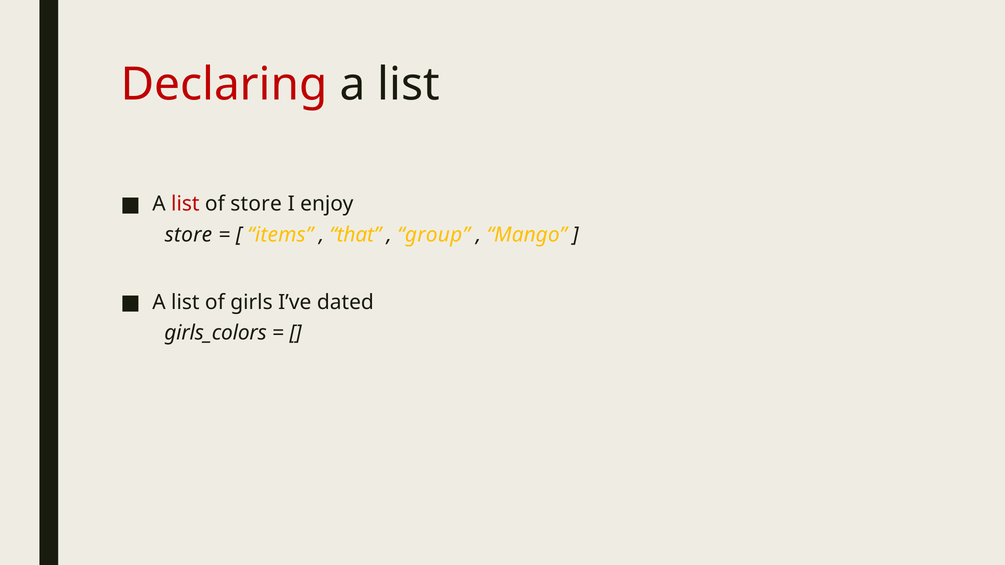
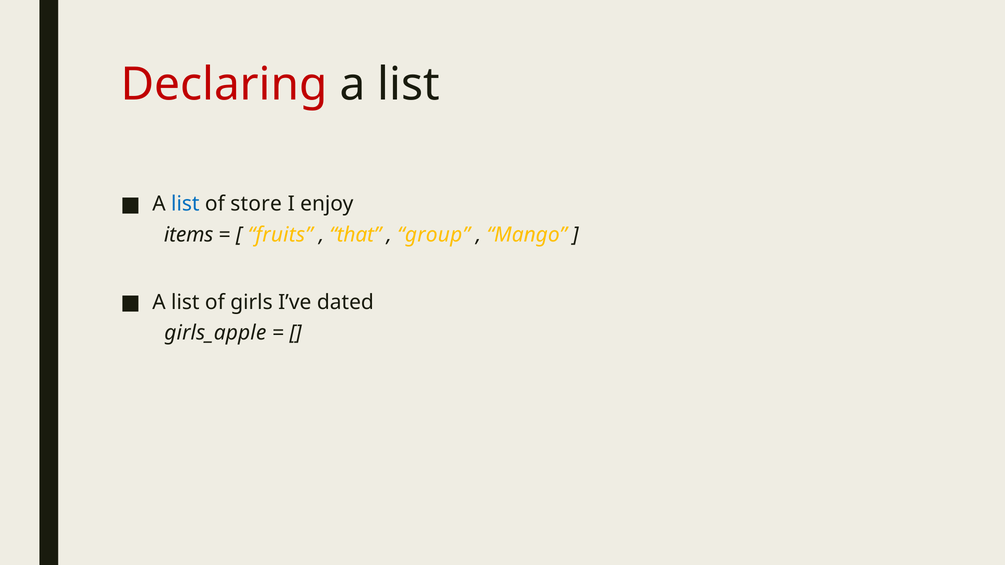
list at (185, 204) colour: red -> blue
store at (188, 235): store -> items
items: items -> fruits
girls_colors: girls_colors -> girls_apple
